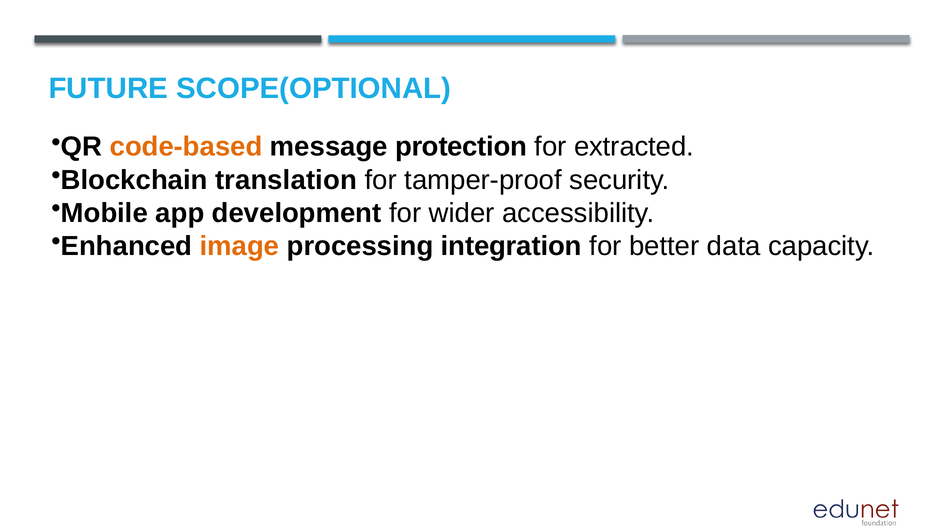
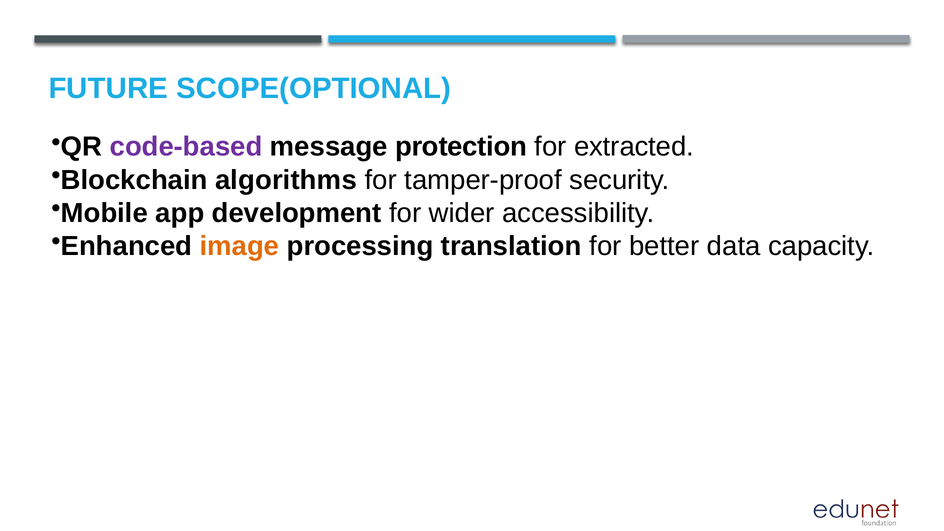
code-based colour: orange -> purple
translation: translation -> algorithms
integration: integration -> translation
